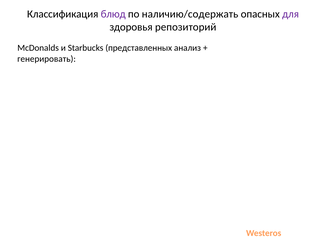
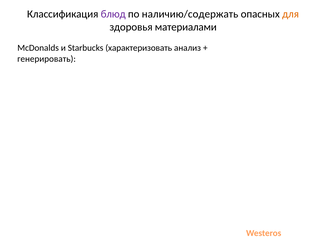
для colour: purple -> orange
репозиторий: репозиторий -> материалами
представленных: представленных -> характеризовать
